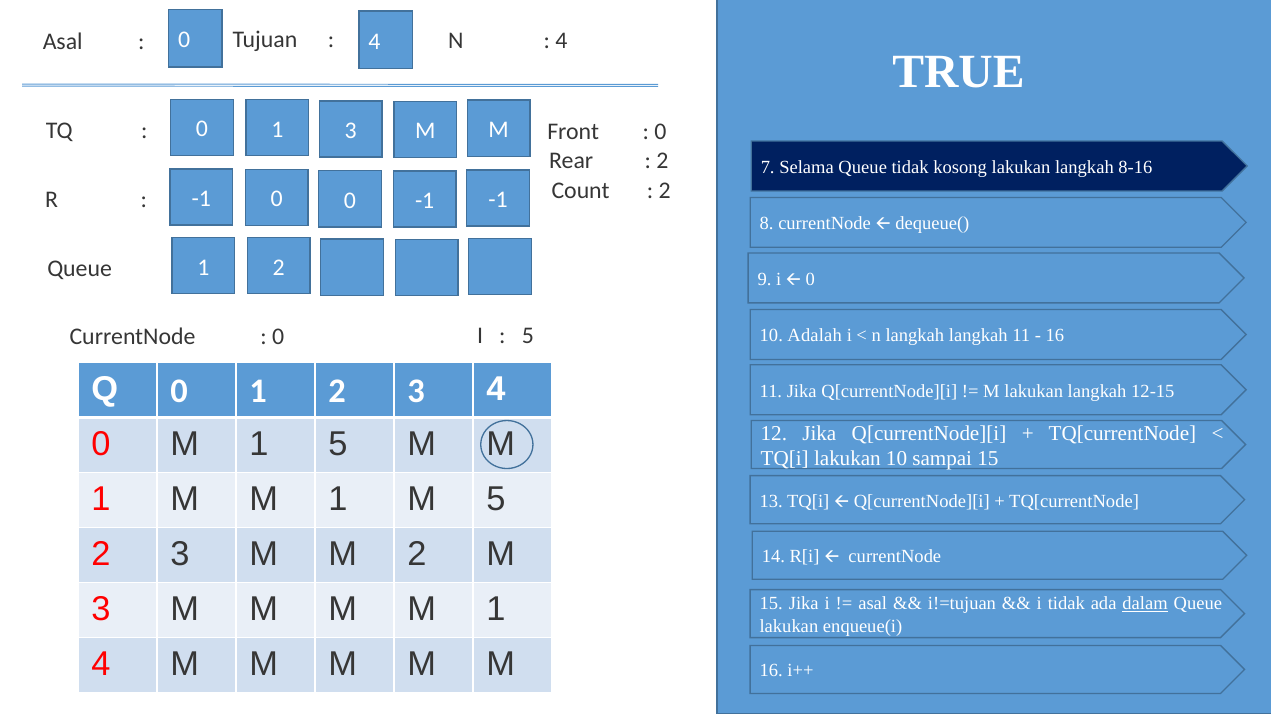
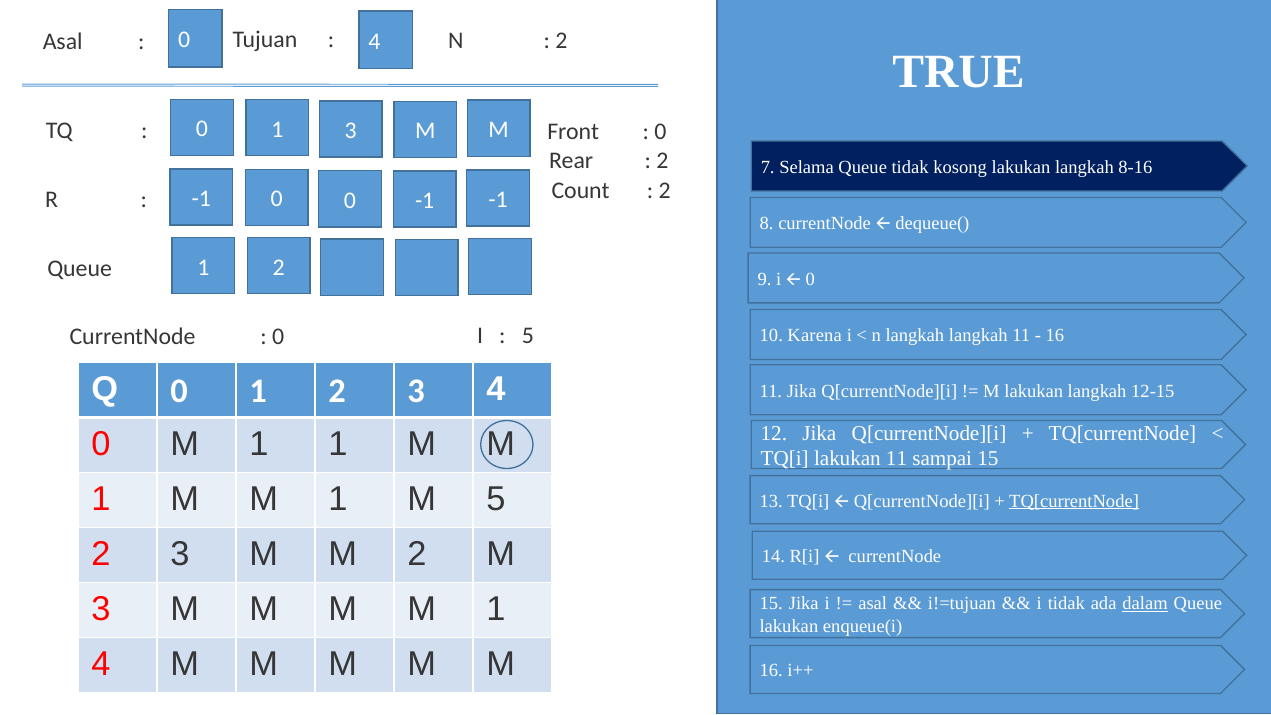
4 at (561, 40): 4 -> 2
Adalah: Adalah -> Karena
1 5: 5 -> 1
lakukan 10: 10 -> 11
TQ[currentNode at (1074, 501) underline: none -> present
